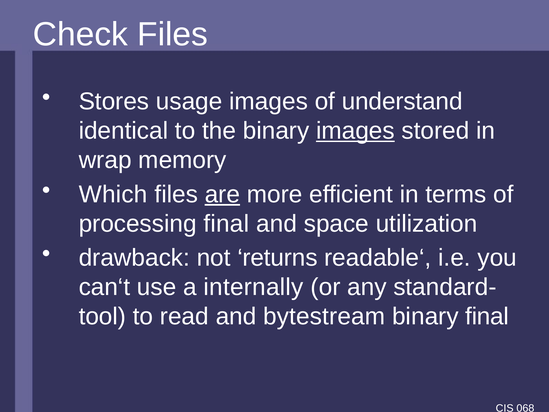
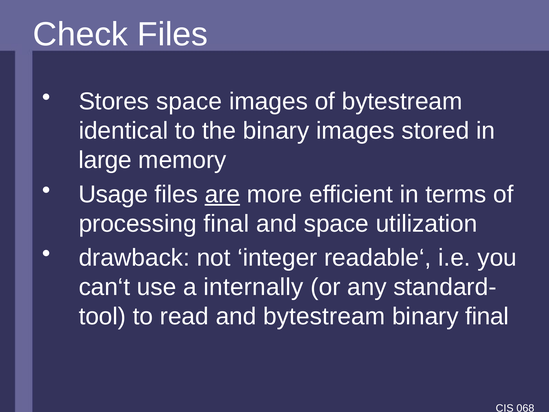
Stores usage: usage -> space
of understand: understand -> bytestream
images at (355, 131) underline: present -> none
wrap: wrap -> large
Which: Which -> Usage
returns: returns -> integer
